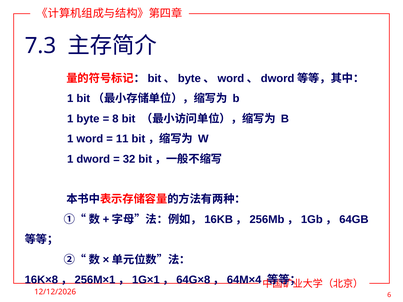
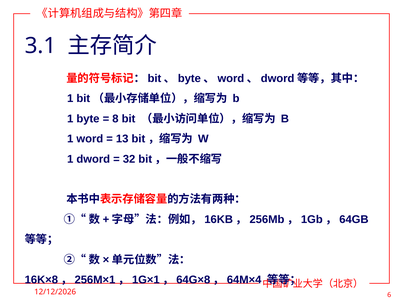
7.3: 7.3 -> 3.1
11: 11 -> 13
